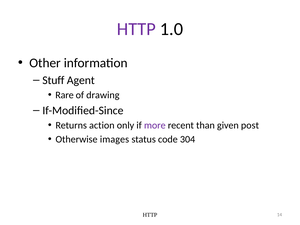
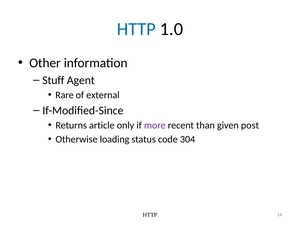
HTTP at (136, 29) colour: purple -> blue
drawing: drawing -> external
action: action -> article
images: images -> loading
